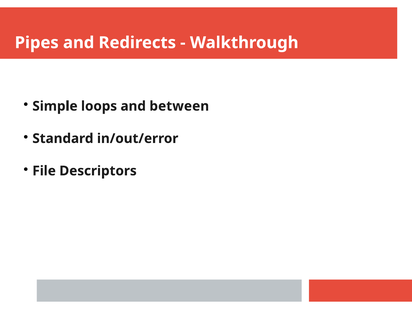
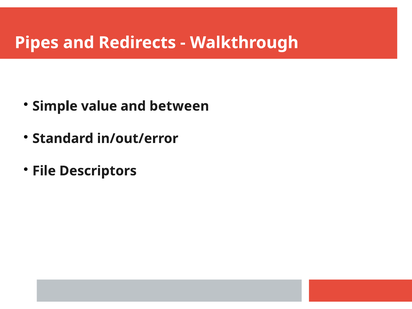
loops: loops -> value
